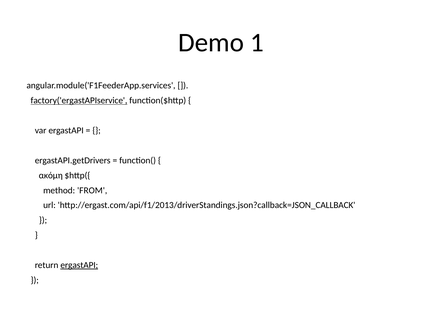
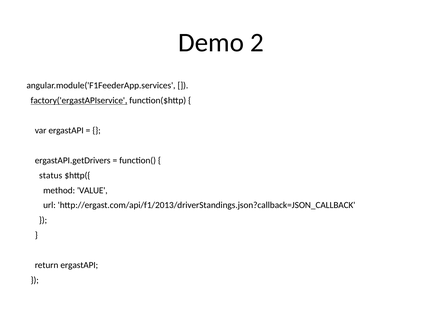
1: 1 -> 2
ακόμη: ακόμη -> status
FROM: FROM -> VALUE
ergastAPI at (79, 266) underline: present -> none
